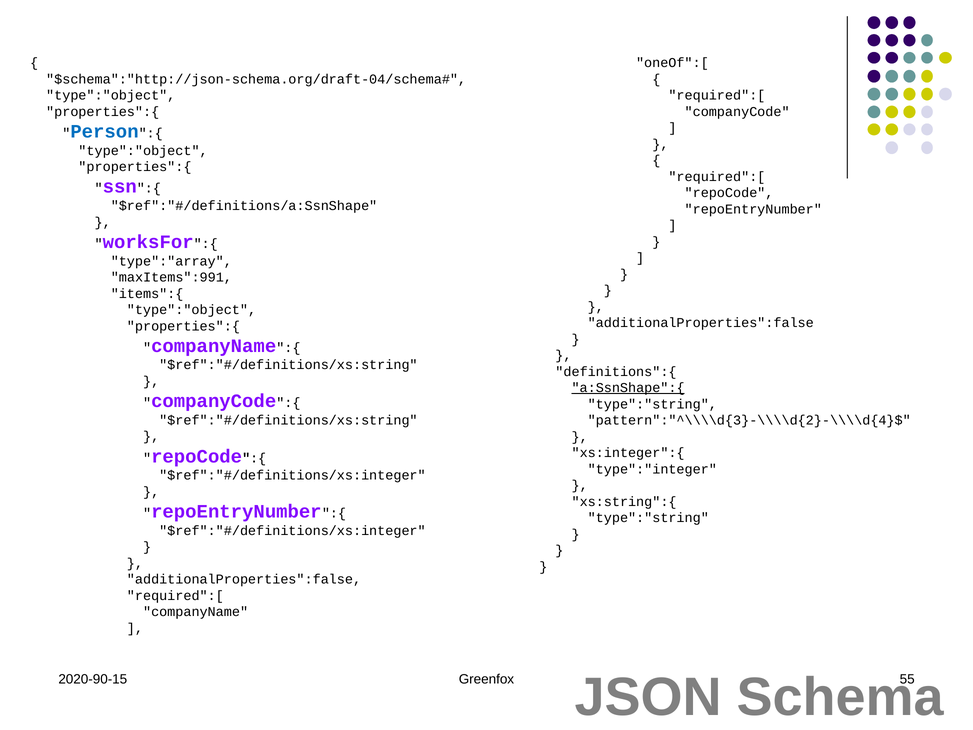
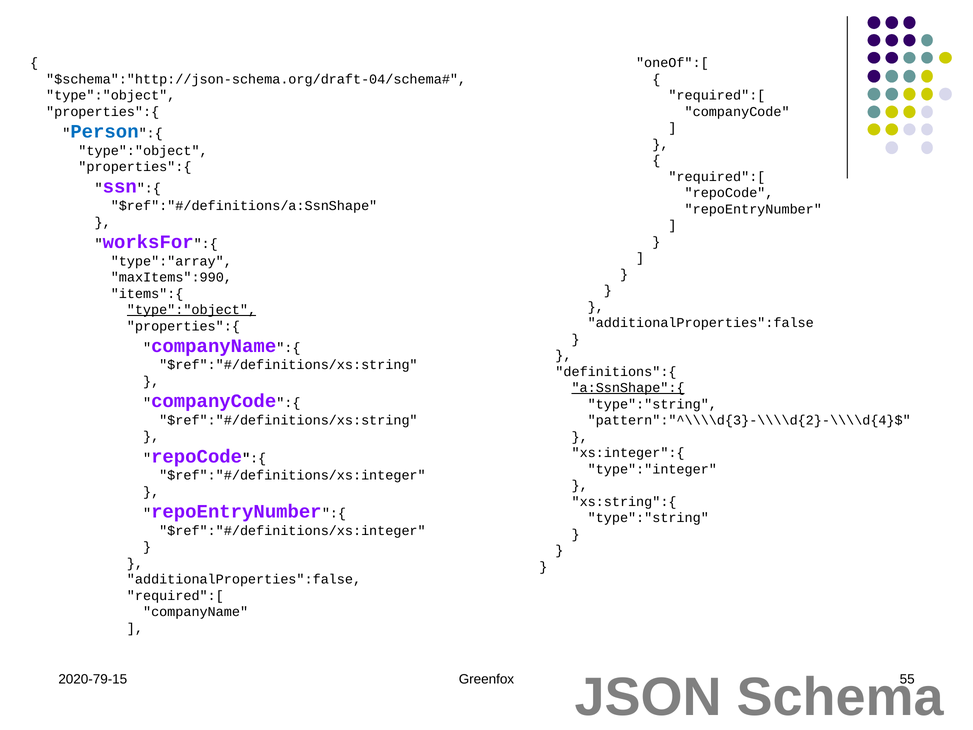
maxItems":991: maxItems":991 -> maxItems":990
type":"object at (191, 310) underline: none -> present
2020-90-15: 2020-90-15 -> 2020-79-15
